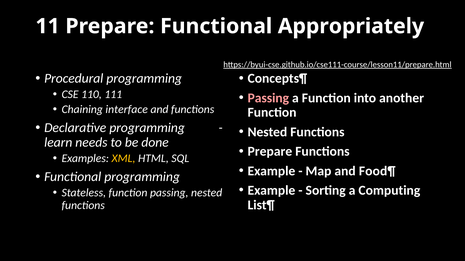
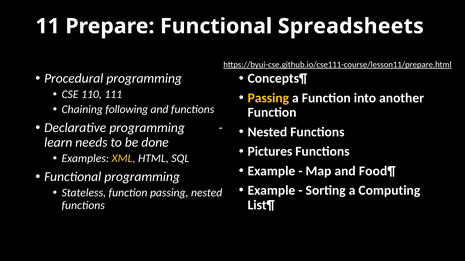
Appropriately: Appropriately -> Spreadsheets
Passing at (268, 98) colour: pink -> yellow
interface: interface -> following
Prepare at (270, 152): Prepare -> Pictures
